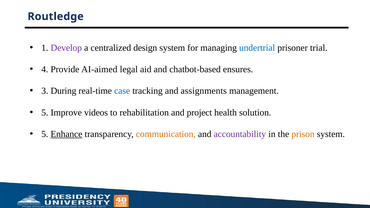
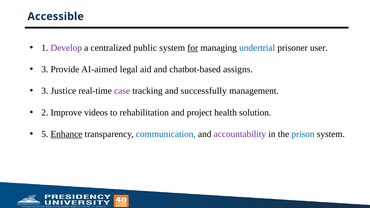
Routledge: Routledge -> Accessible
design: design -> public
for underline: none -> present
trial: trial -> user
4 at (45, 69): 4 -> 3
ensures: ensures -> assigns
During: During -> Justice
case colour: blue -> purple
assignments: assignments -> successfully
5 at (45, 113): 5 -> 2
communication colour: orange -> blue
prison colour: orange -> blue
